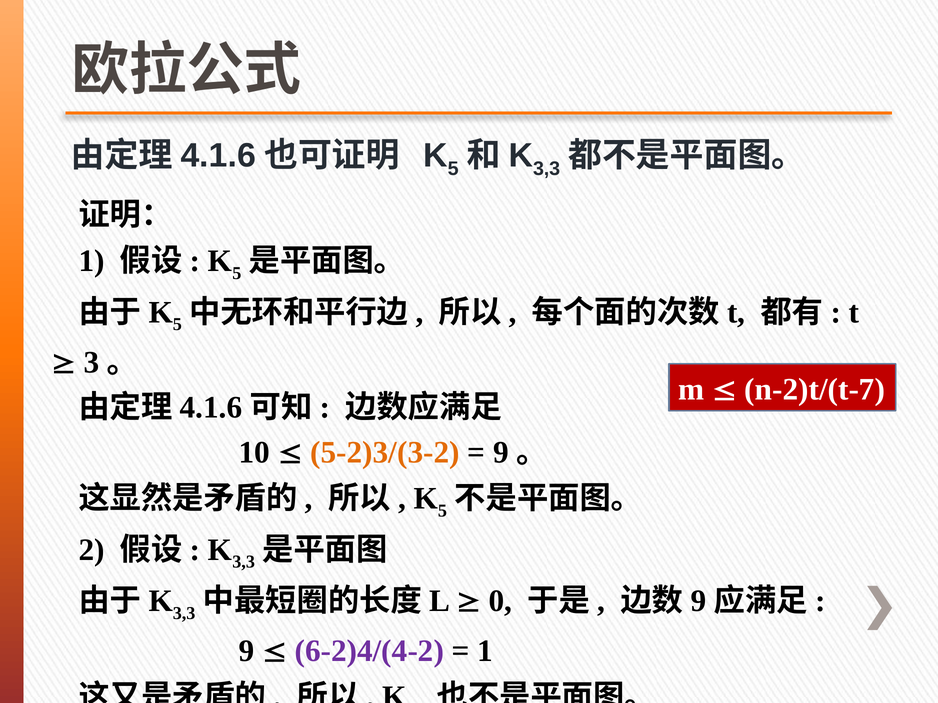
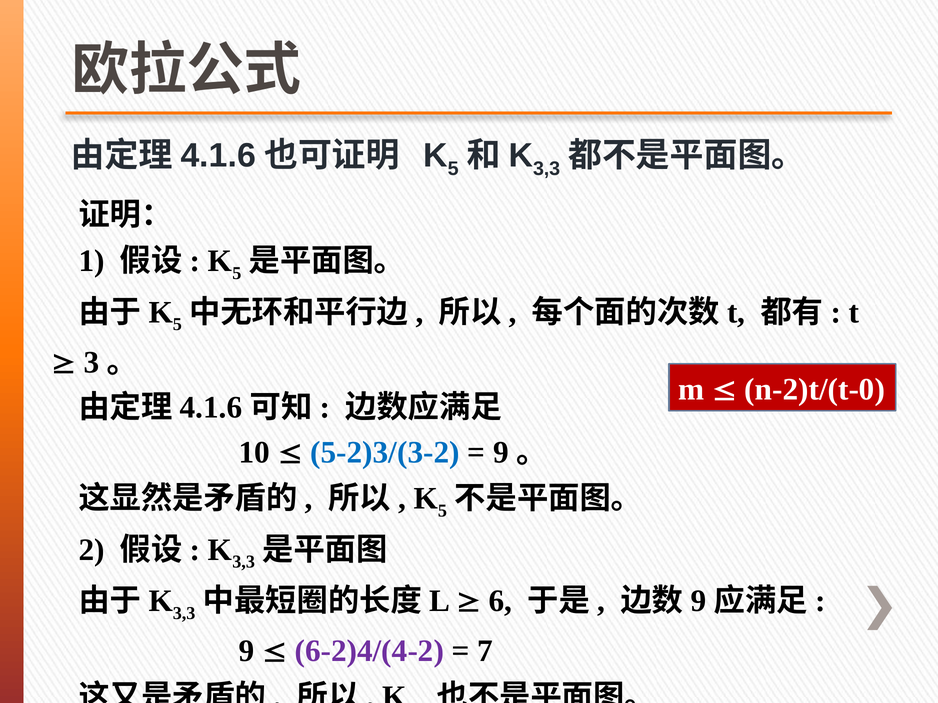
n-2)t/(t-7: n-2)t/(t-7 -> n-2)t/(t-0
5-2)3/(3-2 colour: orange -> blue
0: 0 -> 6
1 at (485, 651): 1 -> 7
